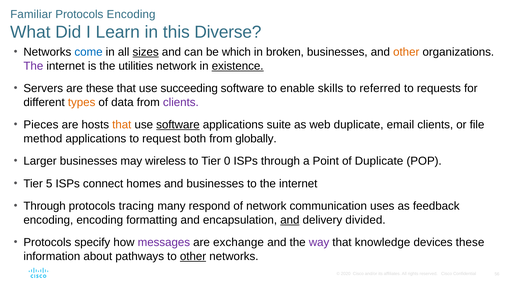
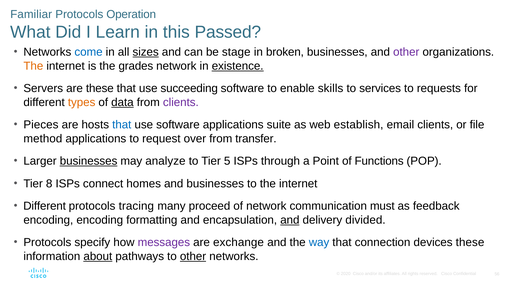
Protocols Encoding: Encoding -> Operation
Diverse: Diverse -> Passed
which: which -> stage
other at (406, 52) colour: orange -> purple
The at (33, 66) colour: purple -> orange
utilities: utilities -> grades
referred: referred -> services
data underline: none -> present
that at (122, 125) colour: orange -> blue
software at (178, 125) underline: present -> none
web duplicate: duplicate -> establish
both: both -> over
globally: globally -> transfer
businesses at (89, 161) underline: none -> present
wireless: wireless -> analyze
0: 0 -> 5
of Duplicate: Duplicate -> Functions
5: 5 -> 8
Through at (45, 206): Through -> Different
respond: respond -> proceed
uses: uses -> must
way colour: purple -> blue
knowledge: knowledge -> connection
about underline: none -> present
